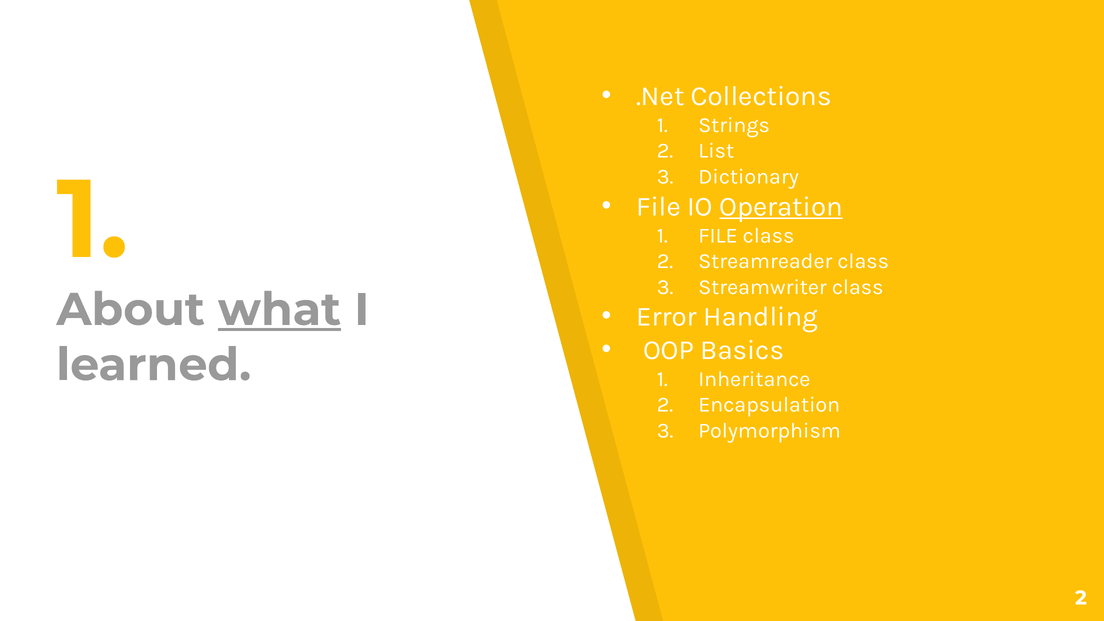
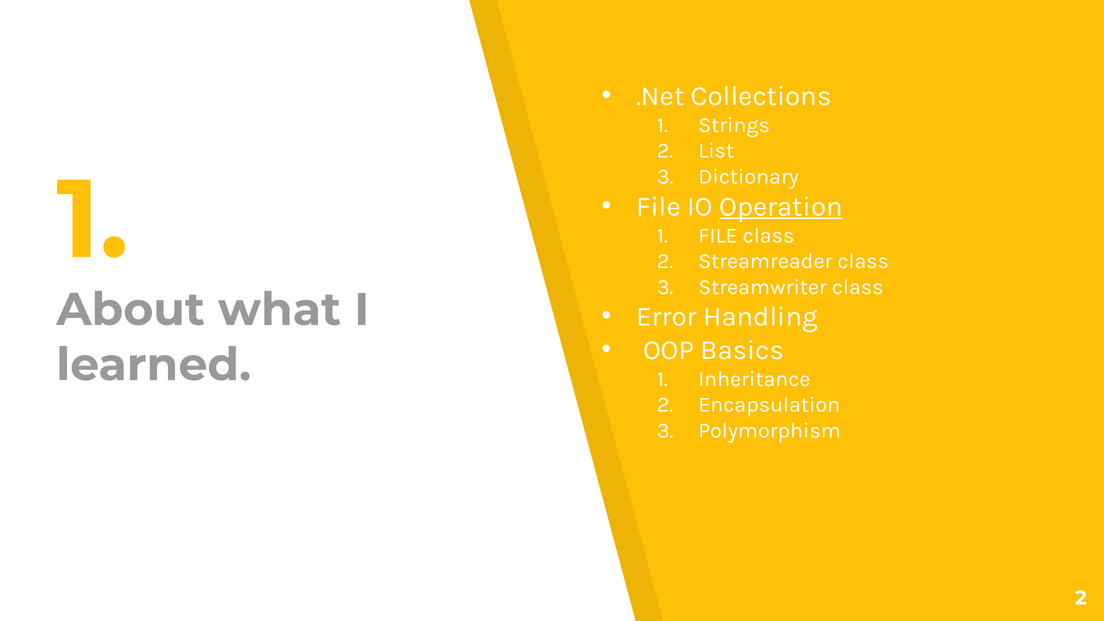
what underline: present -> none
